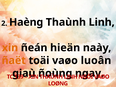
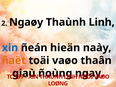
Haèng: Haèng -> Ngaøy
xin at (10, 48) colour: orange -> blue
luoân: luoân -> thaân
